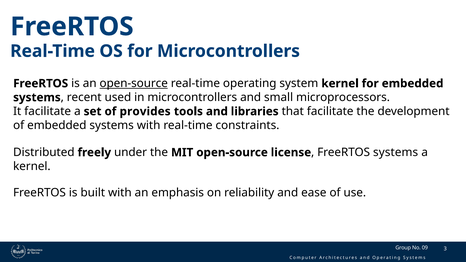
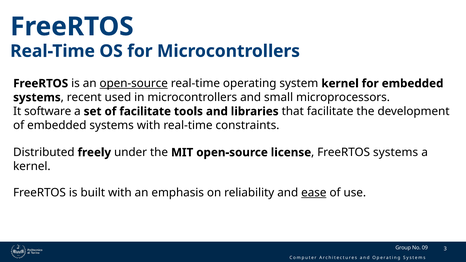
It facilitate: facilitate -> software
of provides: provides -> facilitate
ease underline: none -> present
